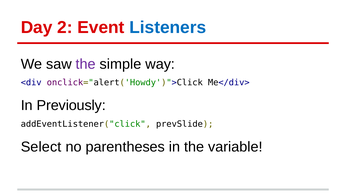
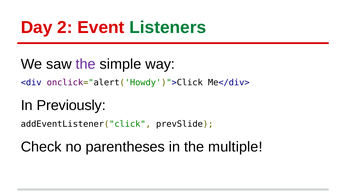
Listeners colour: blue -> green
Select: Select -> Check
variable: variable -> multiple
